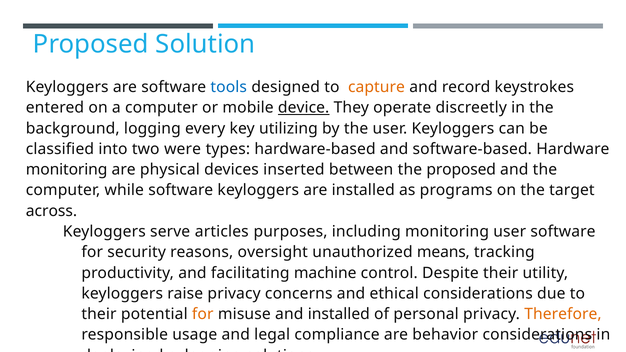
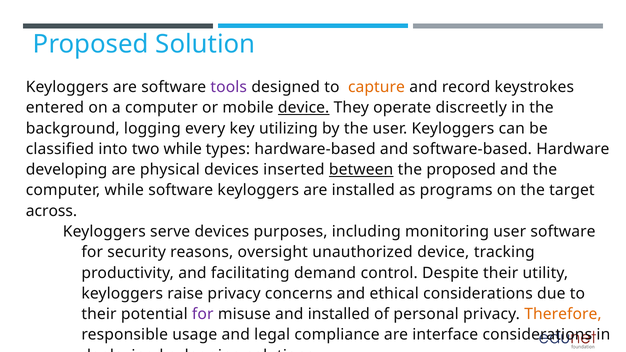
tools colour: blue -> purple
two were: were -> while
monitoring at (67, 170): monitoring -> developing
between underline: none -> present
serve articles: articles -> devices
unauthorized means: means -> device
machine: machine -> demand
for at (203, 314) colour: orange -> purple
behavior: behavior -> interface
